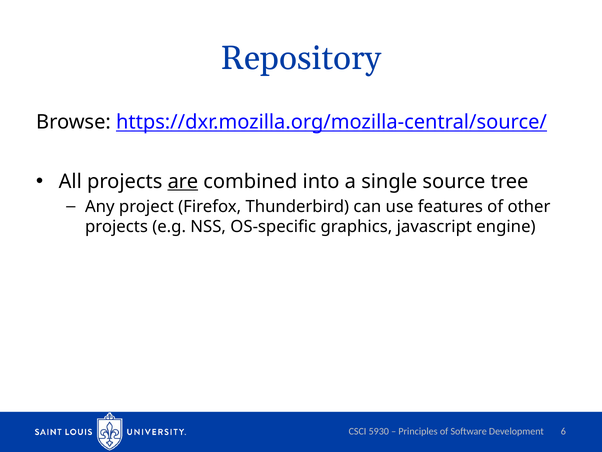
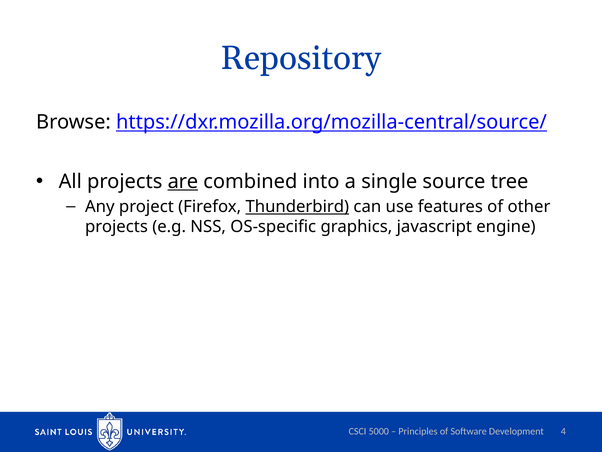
Thunderbird underline: none -> present
5930: 5930 -> 5000
6: 6 -> 4
